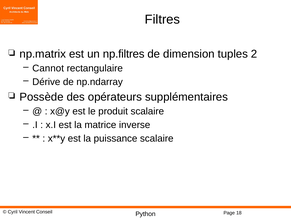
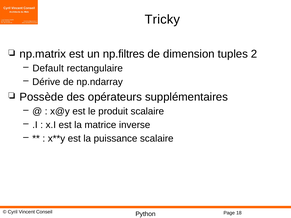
Filtres: Filtres -> Tricky
Cannot: Cannot -> Default
